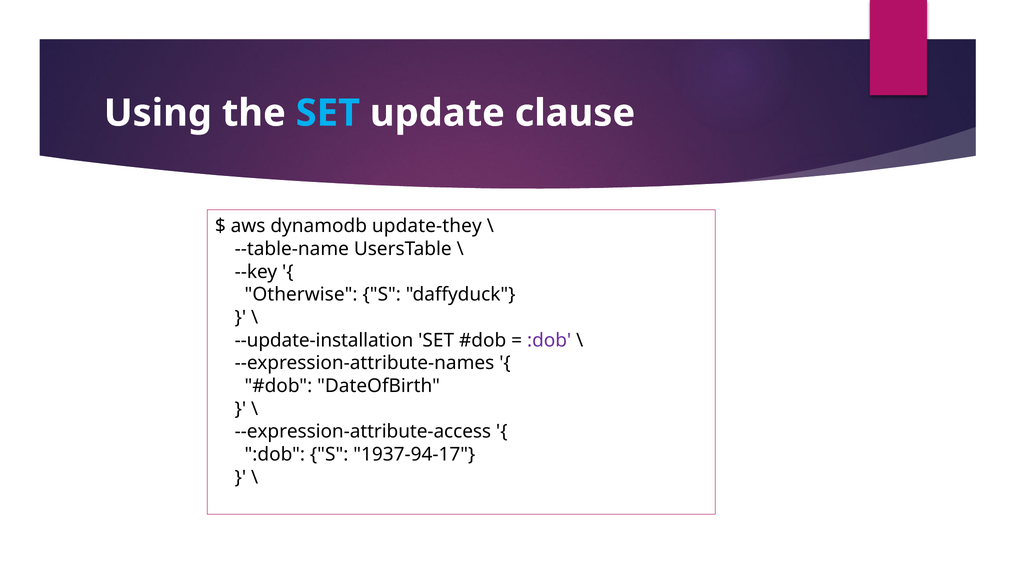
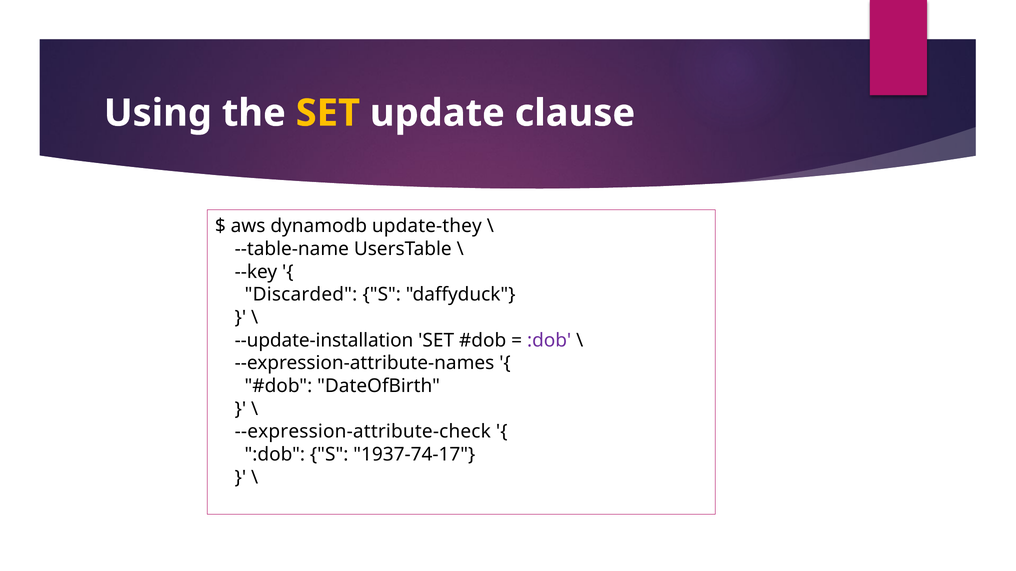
SET at (328, 113) colour: light blue -> yellow
Otherwise: Otherwise -> Discarded
--expression-attribute-access: --expression-attribute-access -> --expression-attribute-check
1937-94-17: 1937-94-17 -> 1937-74-17
